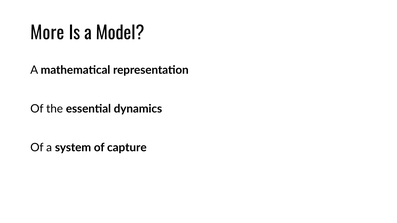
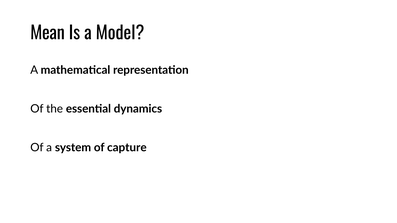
More: More -> Mean
